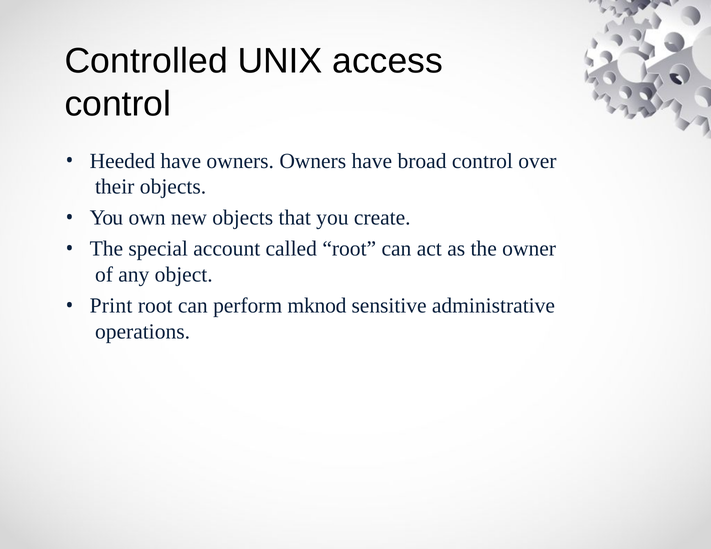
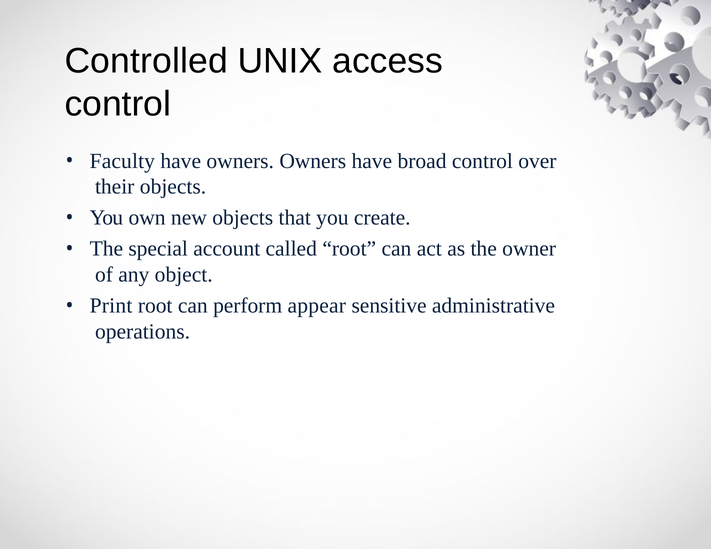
Heeded: Heeded -> Faculty
mknod: mknod -> appear
